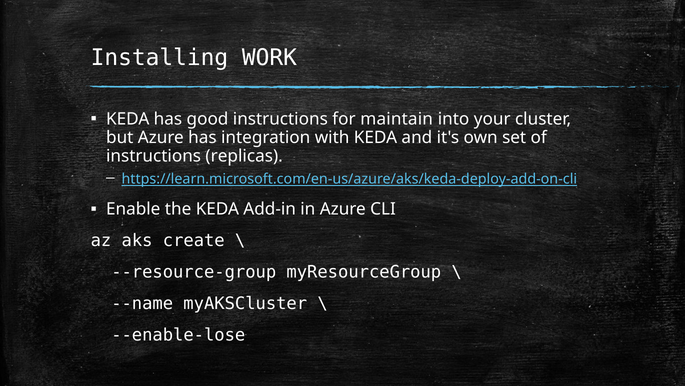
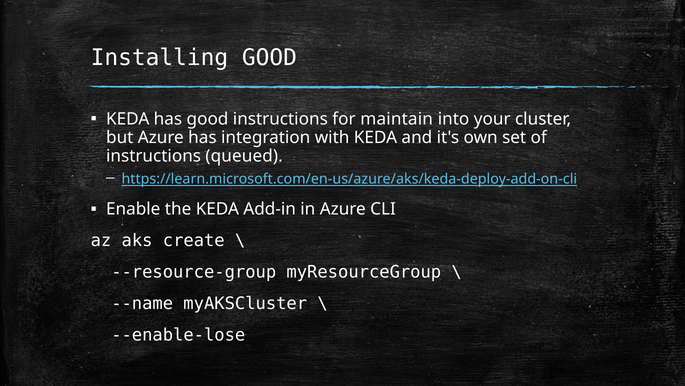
Installing WORK: WORK -> GOOD
replicas: replicas -> queued
